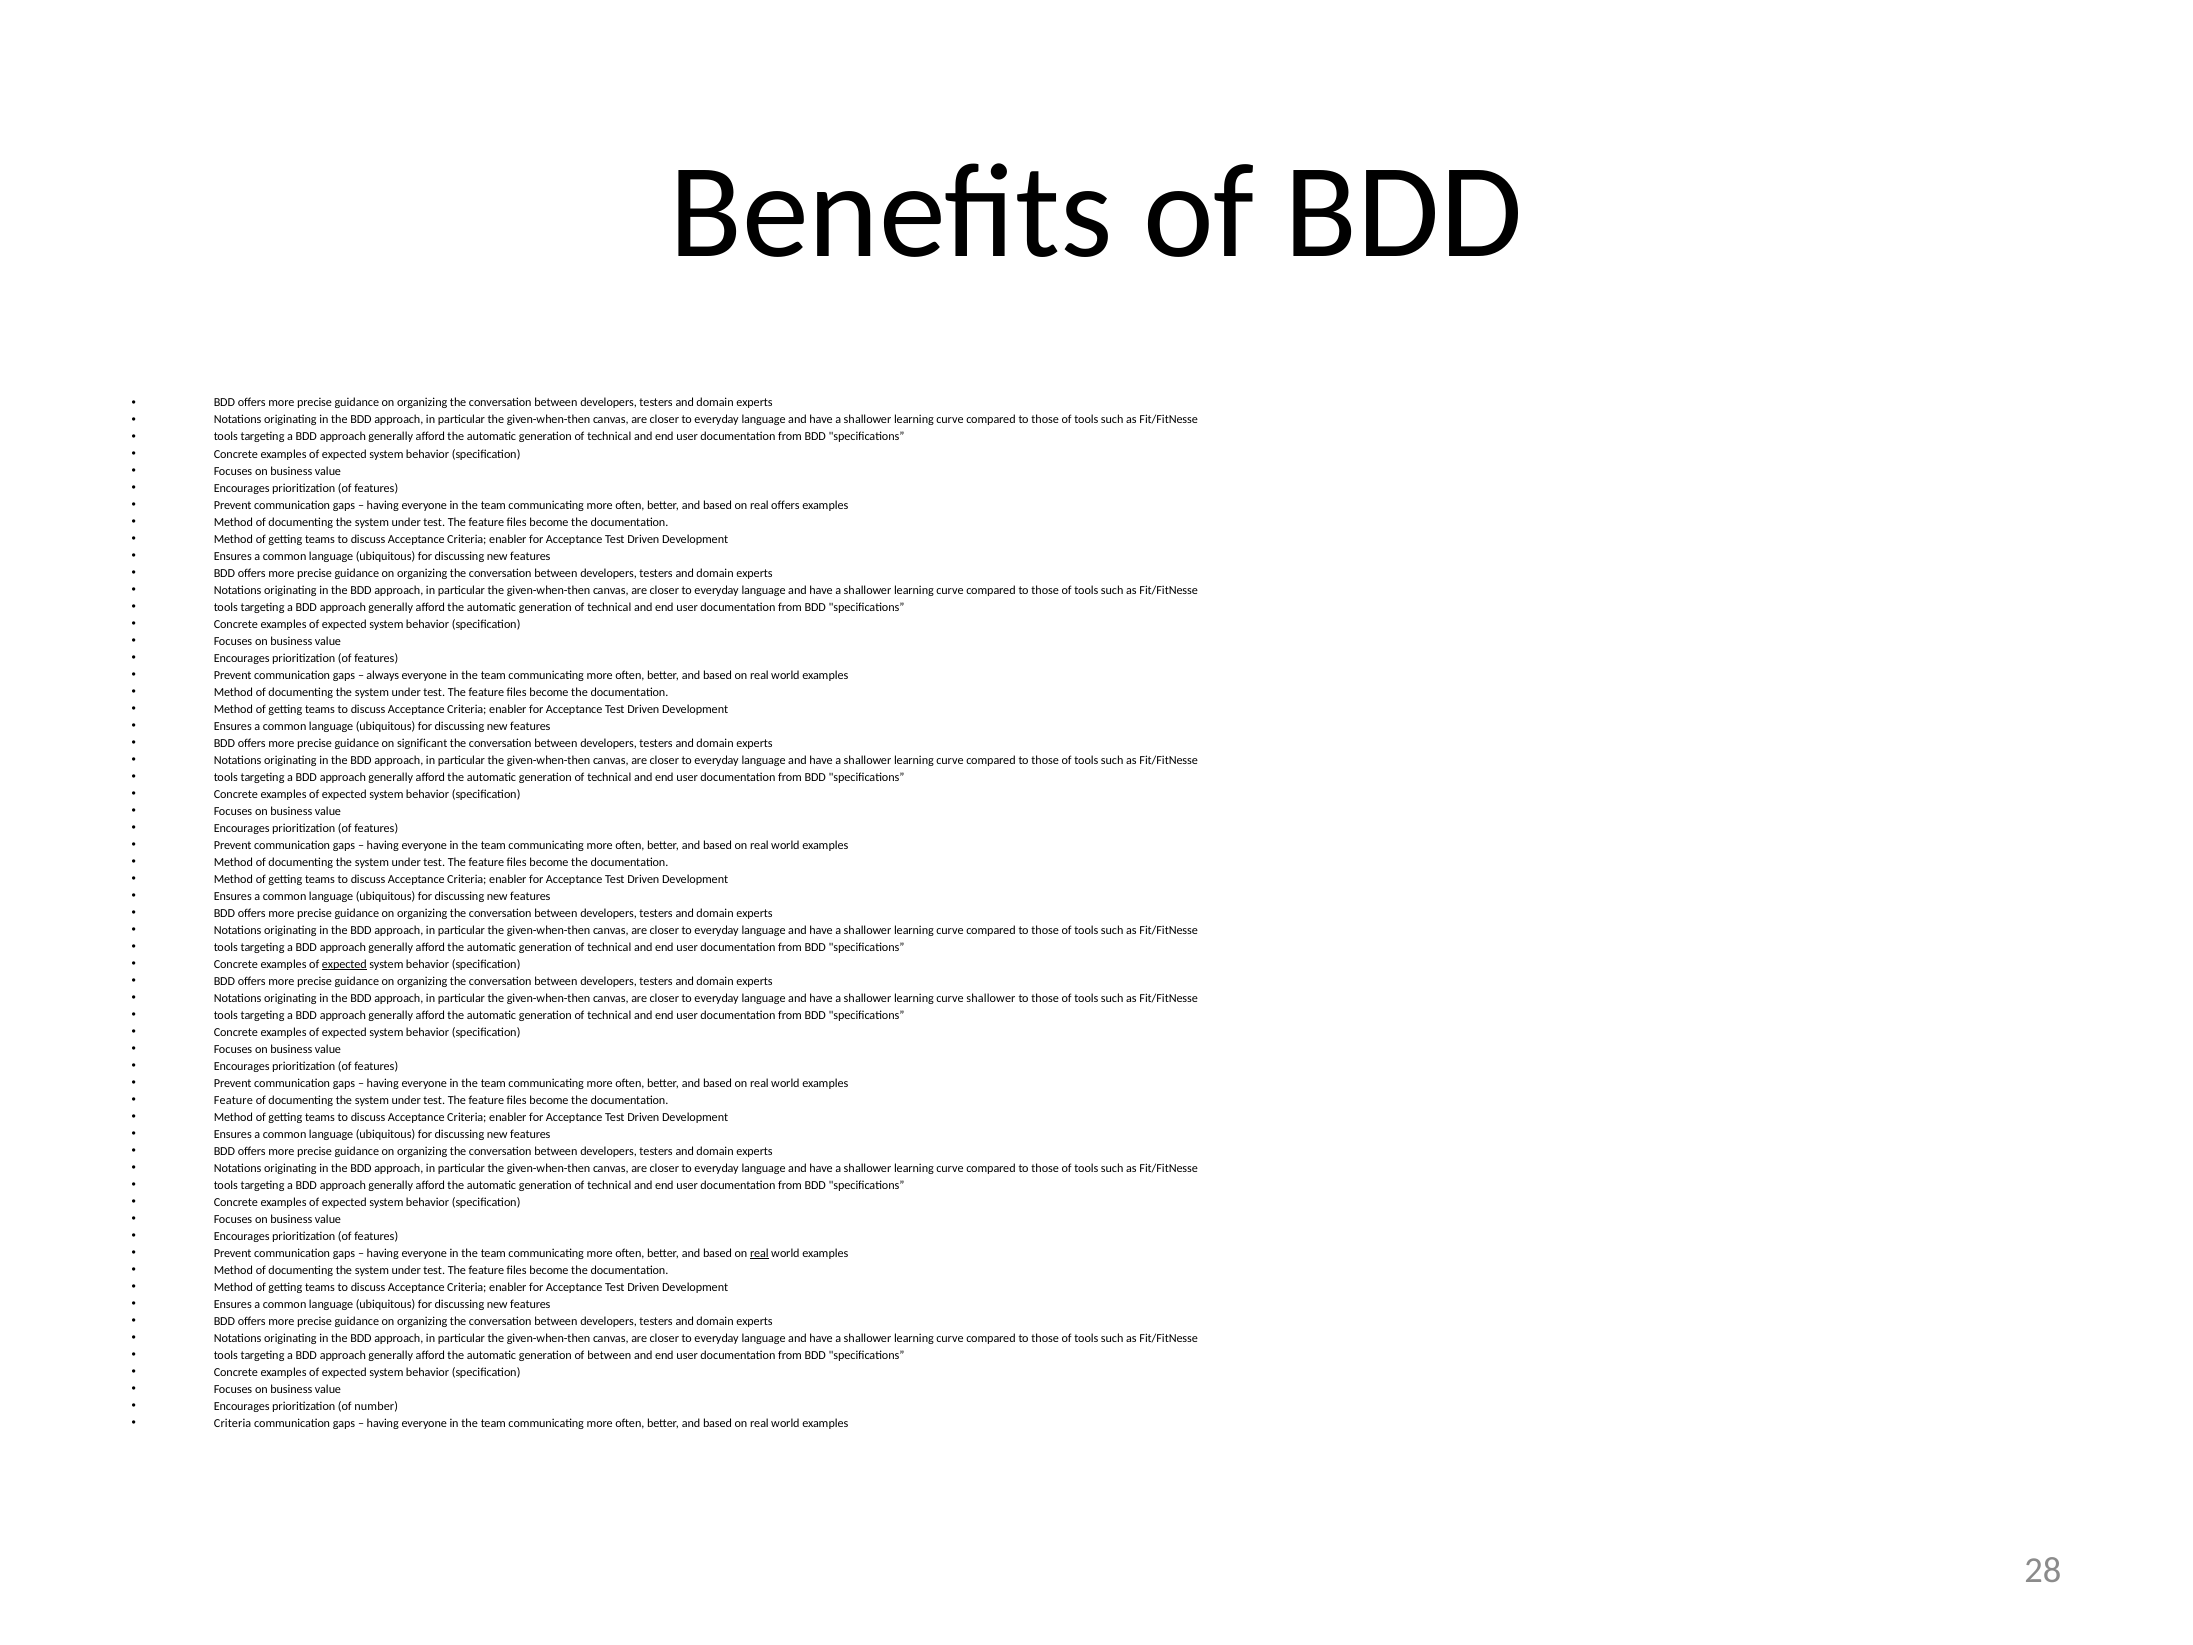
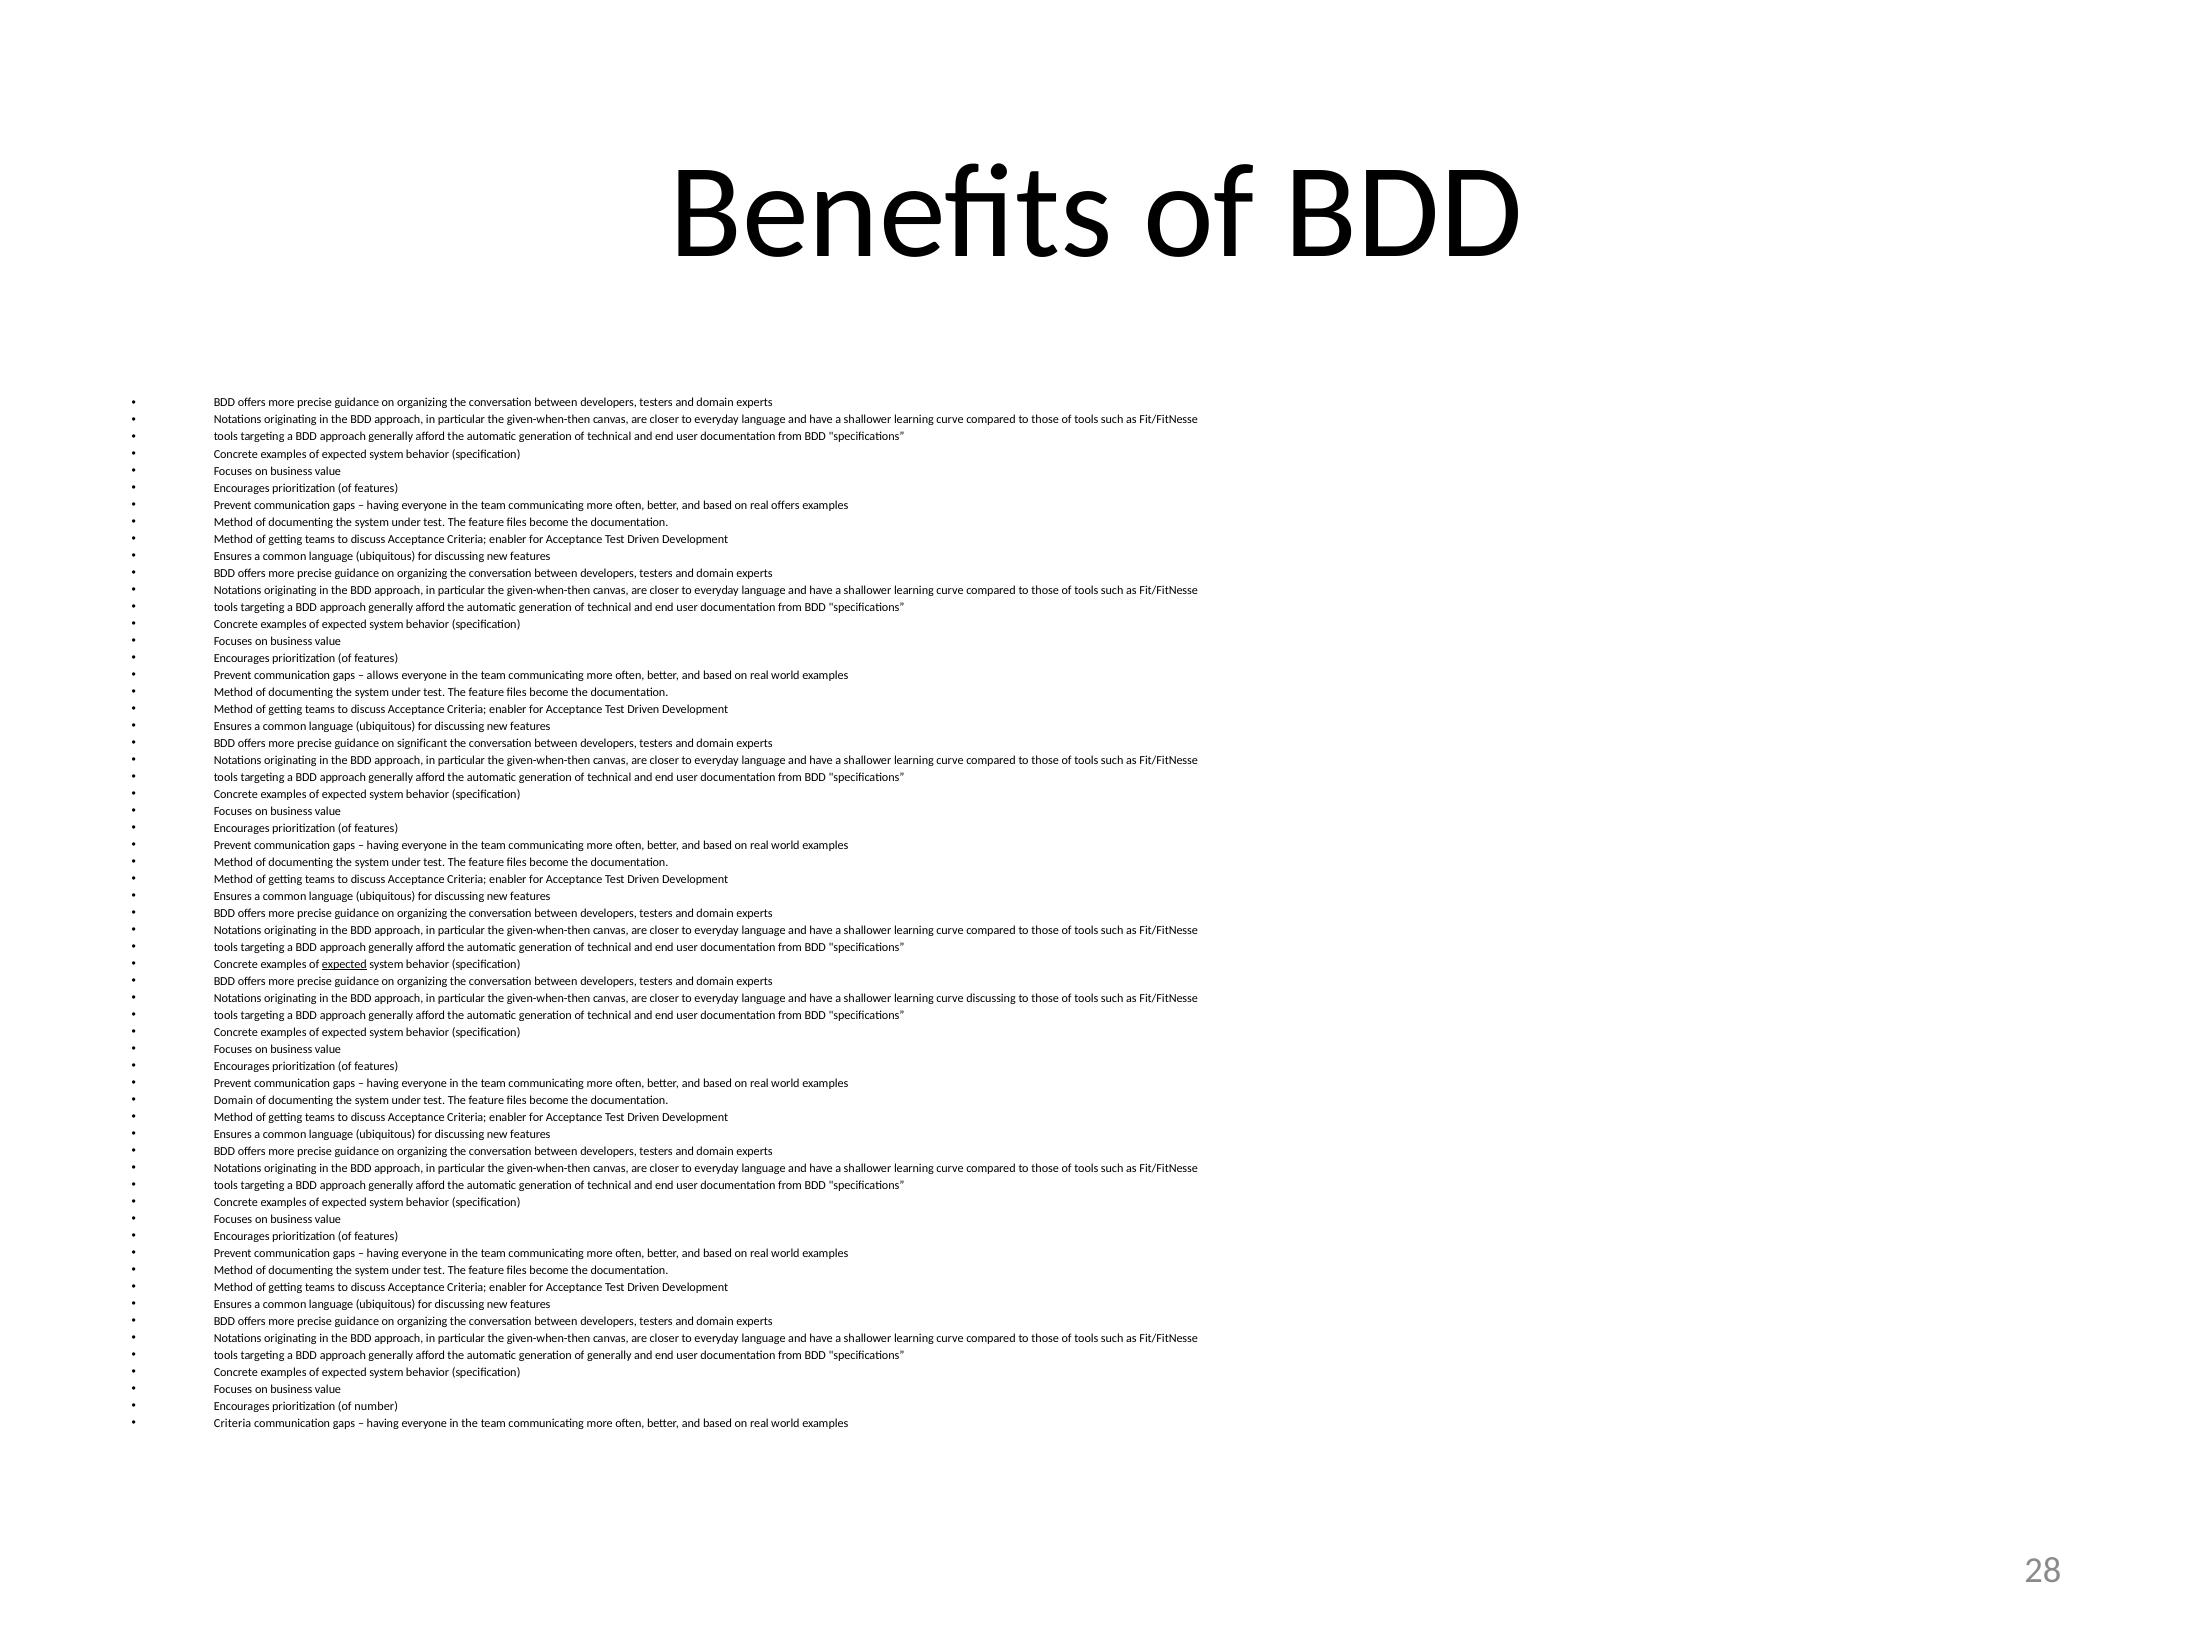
always: always -> allows
curve shallower: shallower -> discussing
Feature at (233, 1100): Feature -> Domain
real at (759, 1253) underline: present -> none
of between: between -> generally
